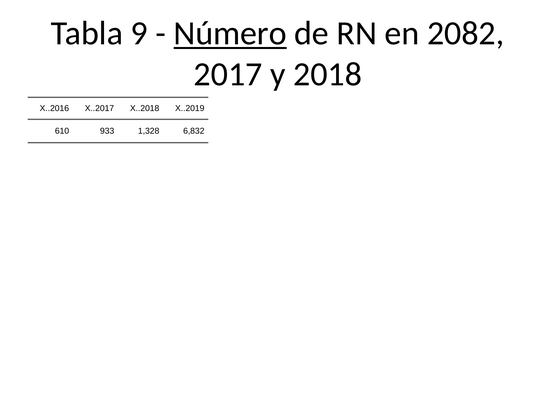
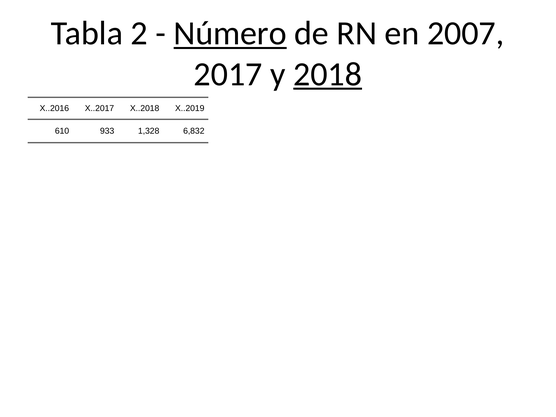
9: 9 -> 2
2082: 2082 -> 2007
2018 underline: none -> present
